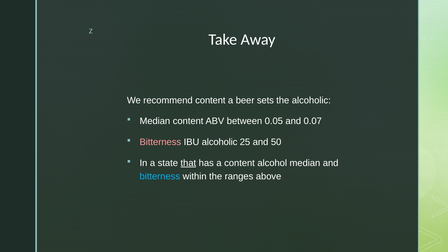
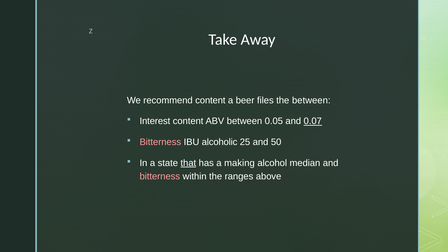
sets: sets -> files
the alcoholic: alcoholic -> between
Median at (155, 121): Median -> Interest
0.07 underline: none -> present
a content: content -> making
bitterness at (160, 176) colour: light blue -> pink
